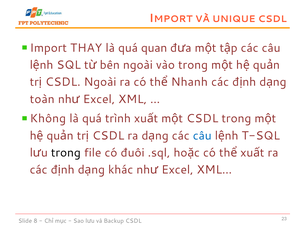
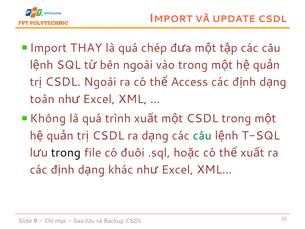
UNIQUE: UNIQUE -> UPDATE
quan: quan -> chép
Nhanh: Nhanh -> Access
câu at (202, 135) colour: blue -> green
